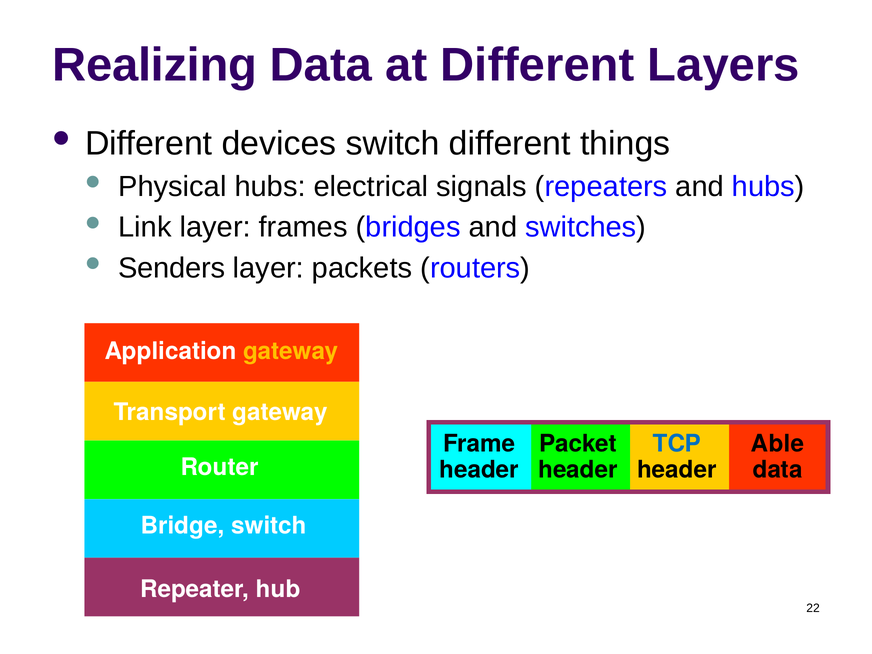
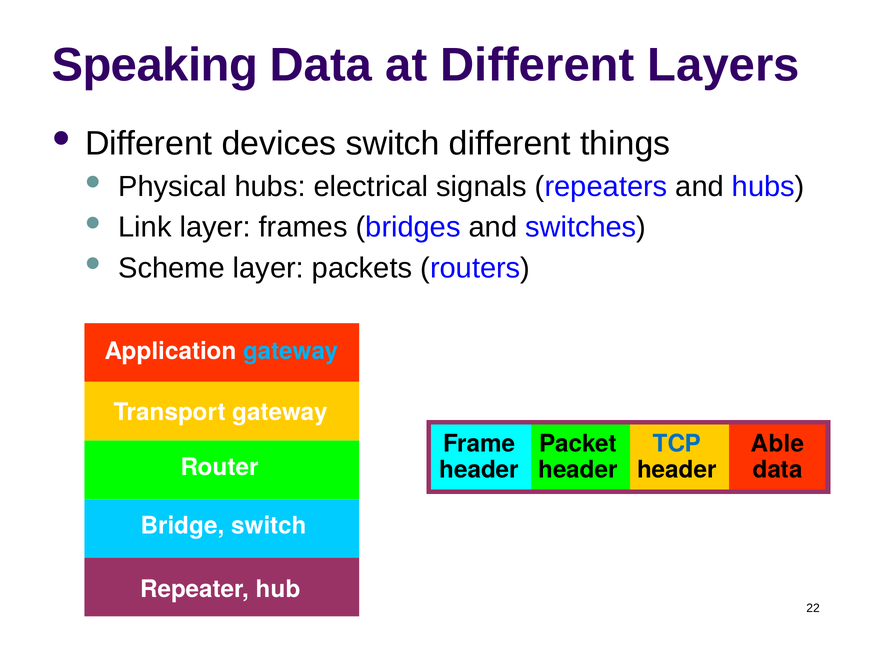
Realizing: Realizing -> Speaking
Senders: Senders -> Scheme
gateway at (291, 351) colour: yellow -> light blue
